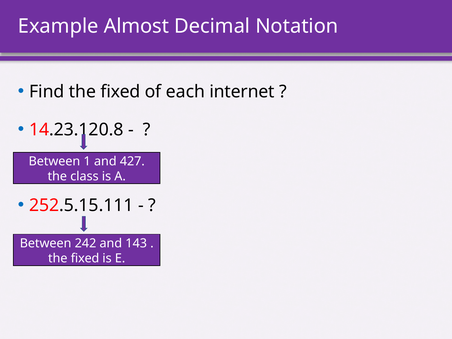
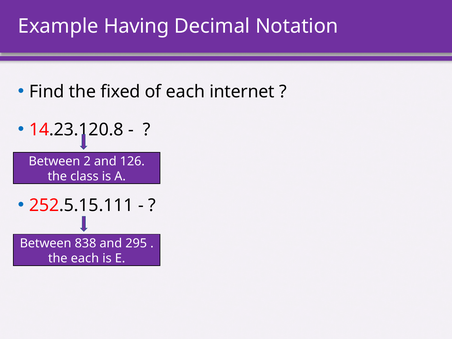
Almost: Almost -> Having
1: 1 -> 2
427: 427 -> 126
242: 242 -> 838
143: 143 -> 295
fixed at (85, 258): fixed -> each
